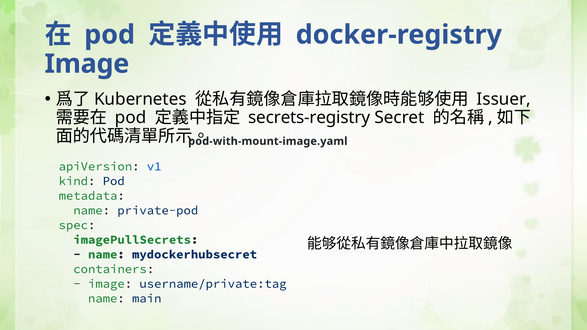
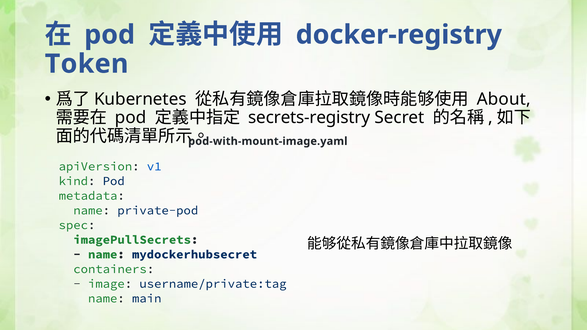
Image at (87, 64): Image -> Token
Issuer: Issuer -> About
